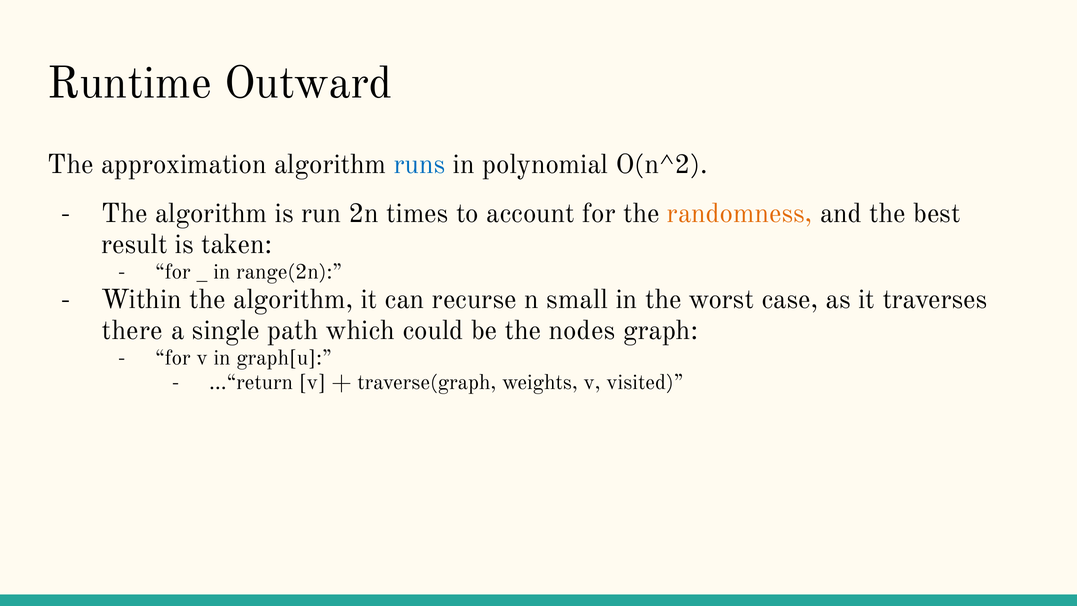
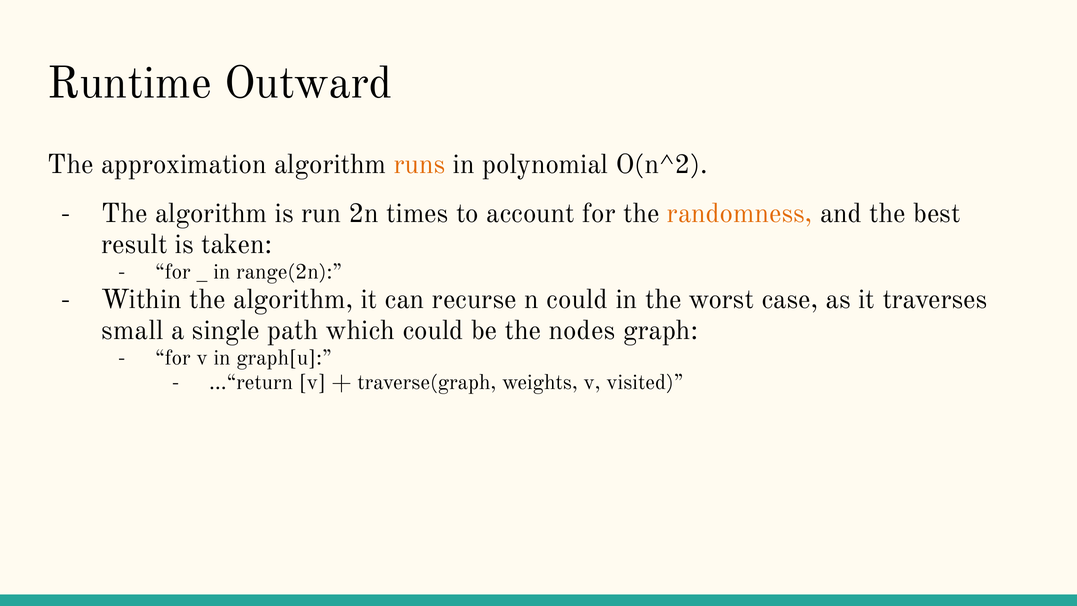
runs colour: blue -> orange
n small: small -> could
there: there -> small
